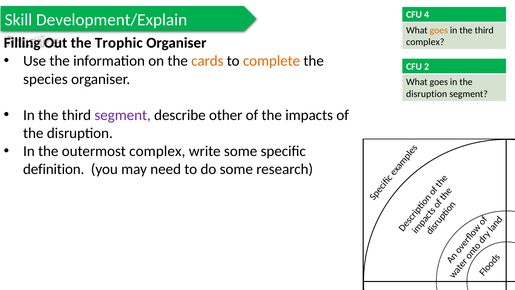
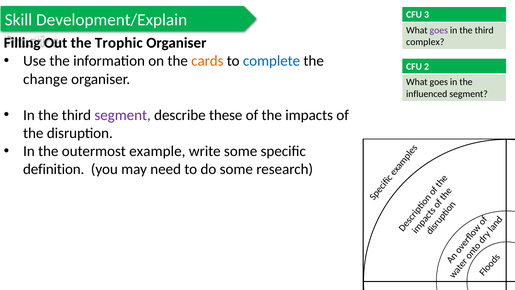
4: 4 -> 3
goes at (439, 30) colour: orange -> purple
complete colour: orange -> blue
species: species -> change
disruption at (427, 94): disruption -> influenced
other: other -> these
outermost complex: complex -> example
